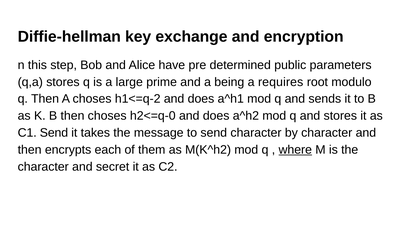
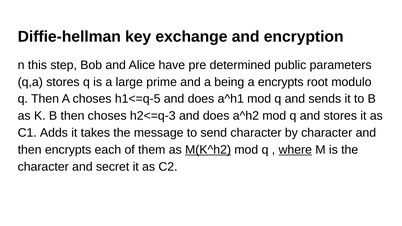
a requires: requires -> encrypts
h1<=q-2: h1<=q-2 -> h1<=q-5
h2<=q-0: h2<=q-0 -> h2<=q-3
C1 Send: Send -> Adds
M(K^h2 underline: none -> present
